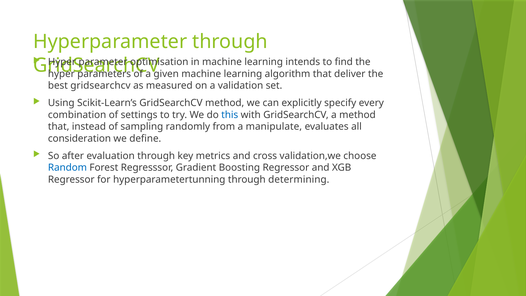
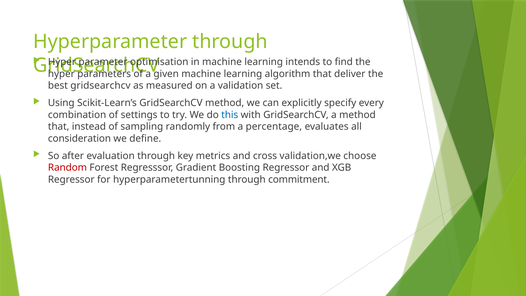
manipulate: manipulate -> percentage
Random colour: blue -> red
determining: determining -> commitment
